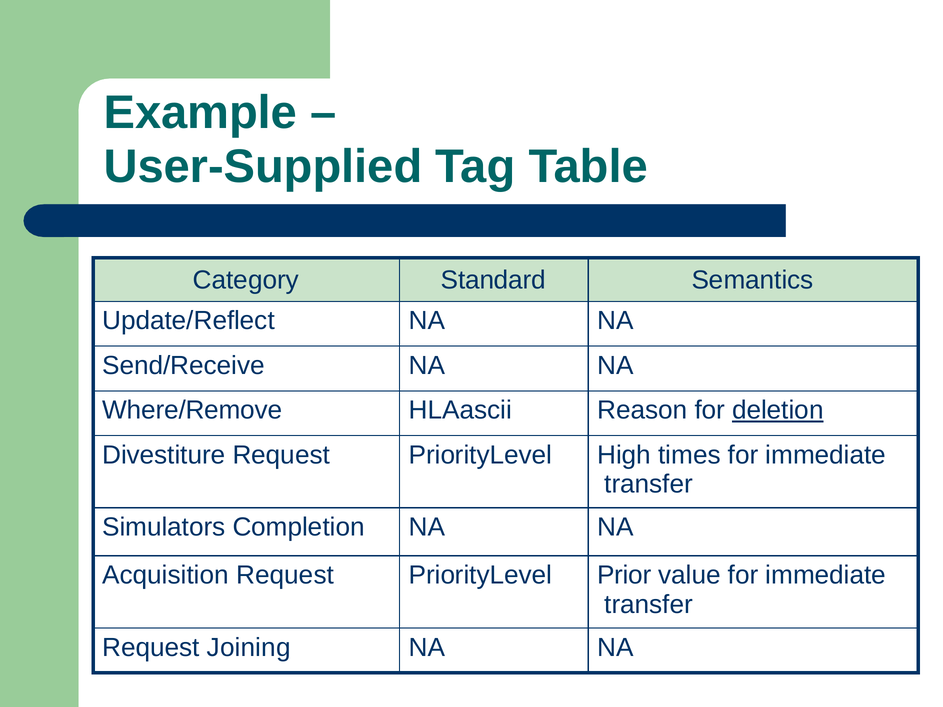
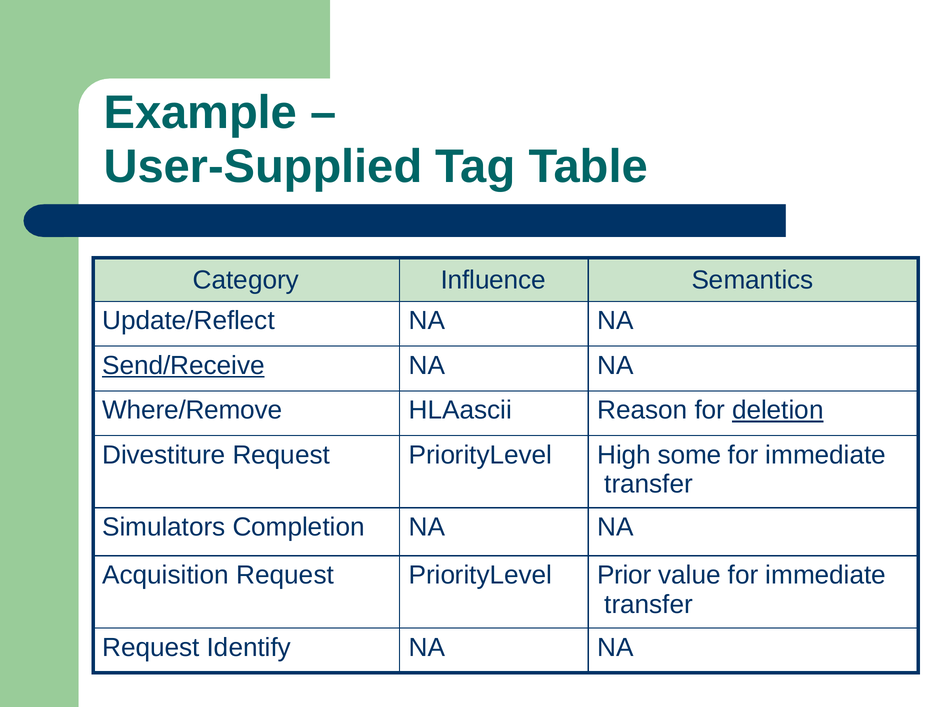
Standard: Standard -> Influence
Send/Receive underline: none -> present
times: times -> some
Joining: Joining -> Identify
